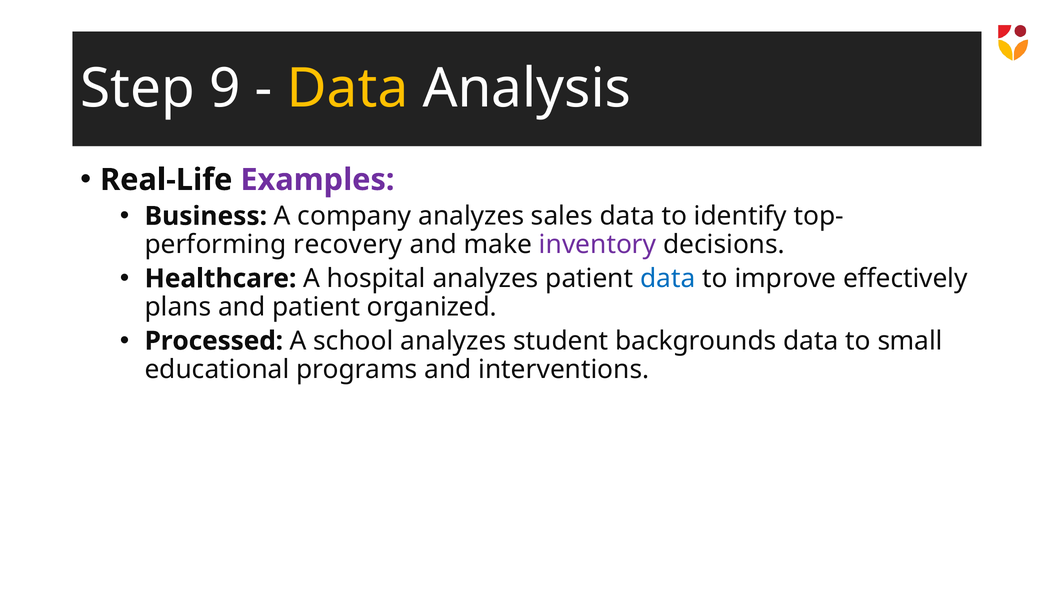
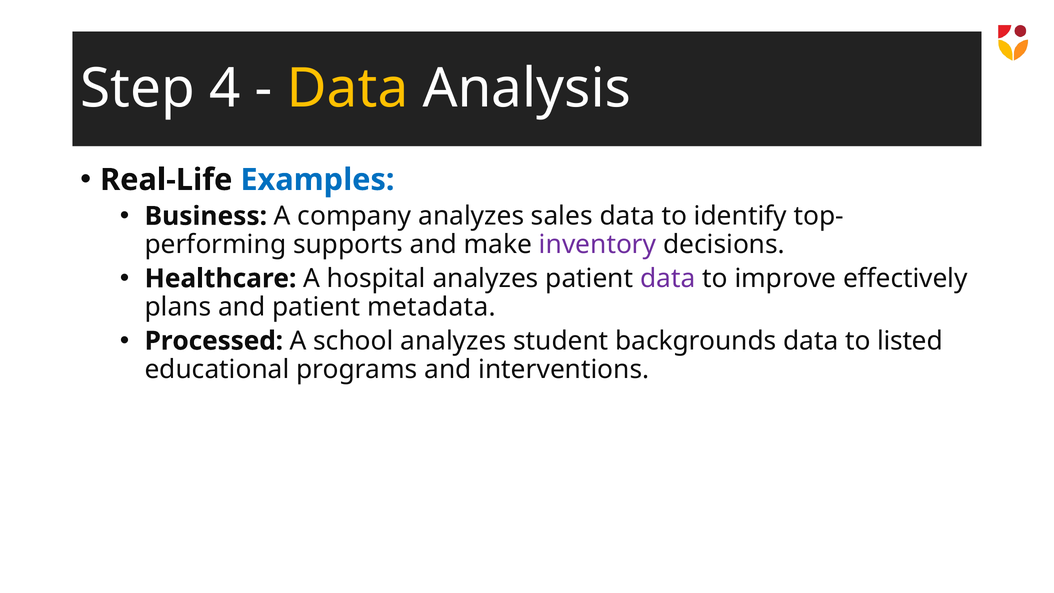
9: 9 -> 4
Examples colour: purple -> blue
recovery: recovery -> supports
data at (668, 278) colour: blue -> purple
organized: organized -> metadata
small: small -> listed
